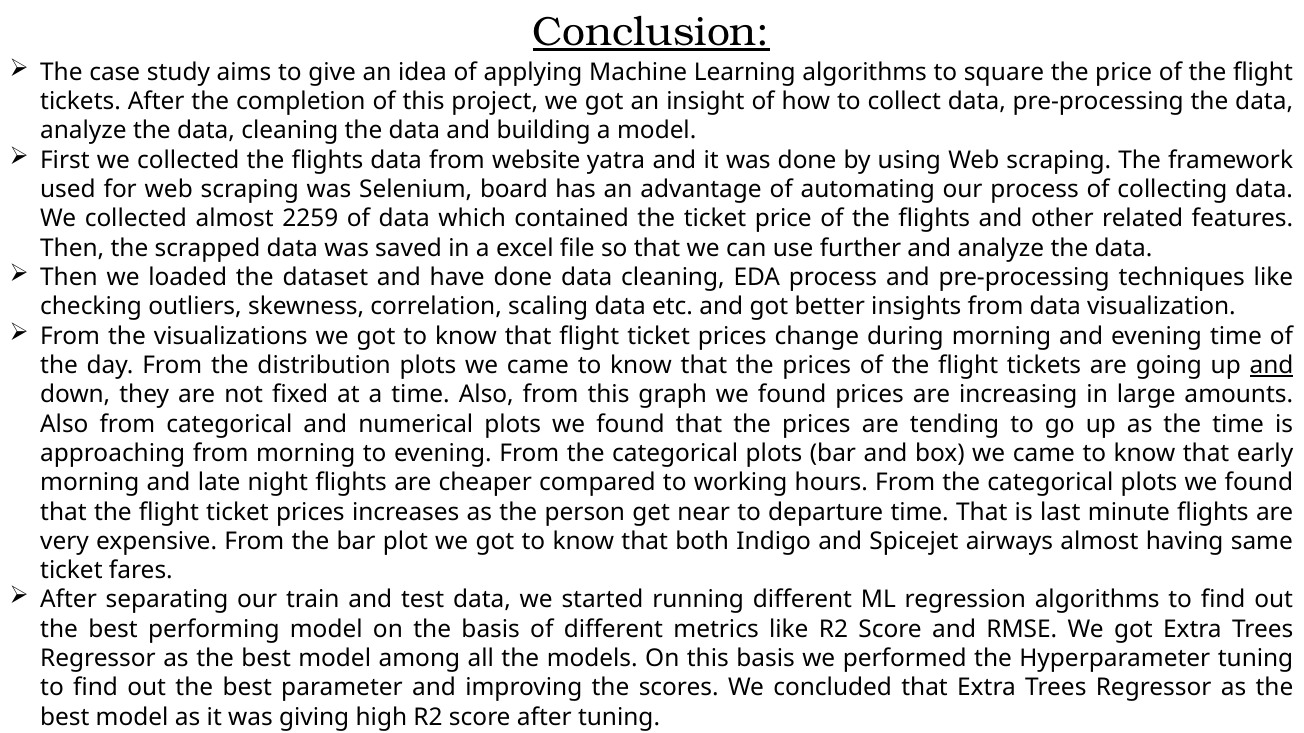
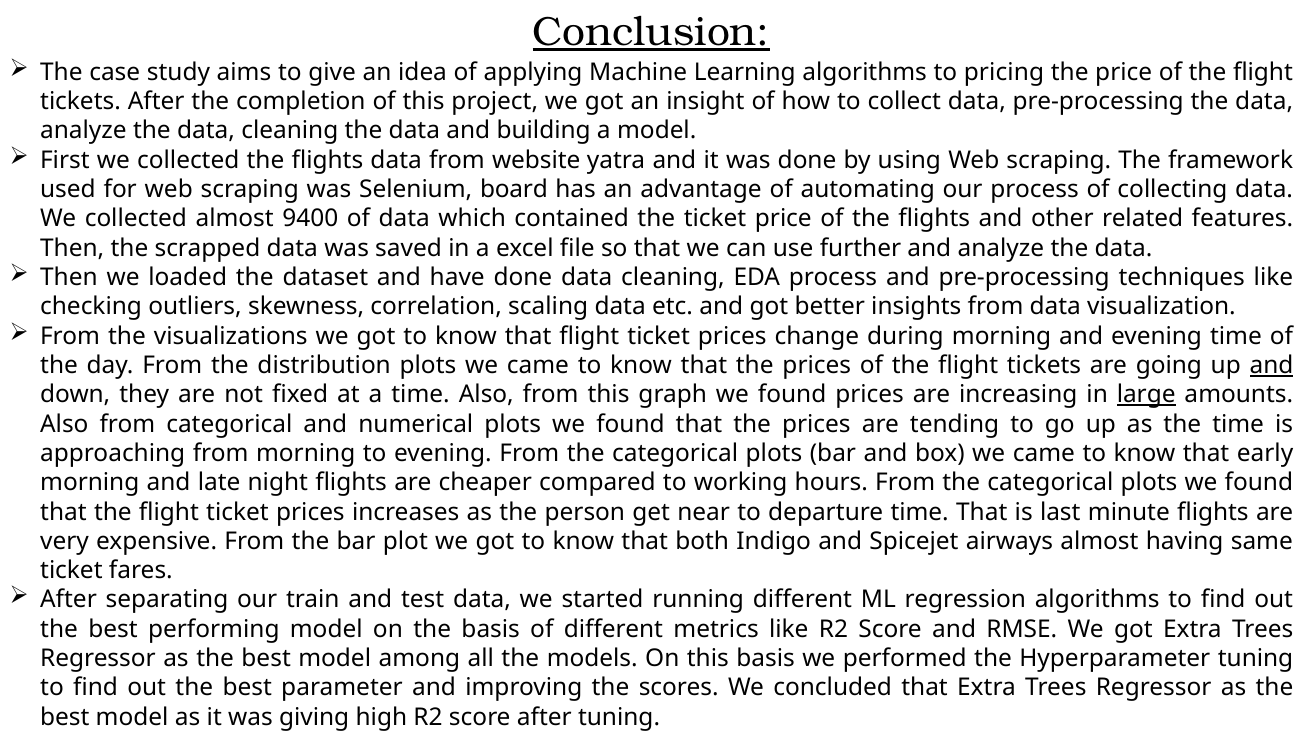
square: square -> pricing
2259: 2259 -> 9400
large underline: none -> present
